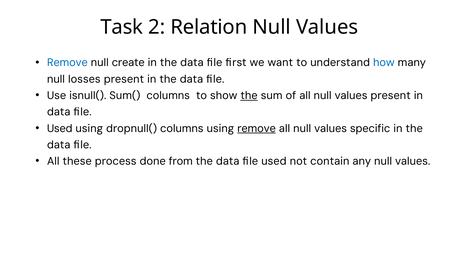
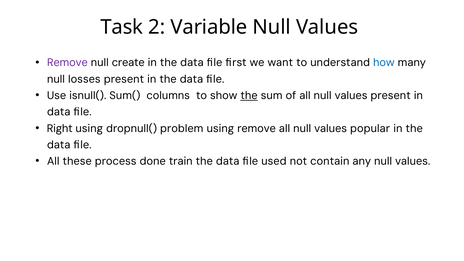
Relation: Relation -> Variable
Remove at (67, 63) colour: blue -> purple
Used at (60, 128): Used -> Right
dropnull( columns: columns -> problem
remove at (257, 128) underline: present -> none
specific: specific -> popular
from: from -> train
